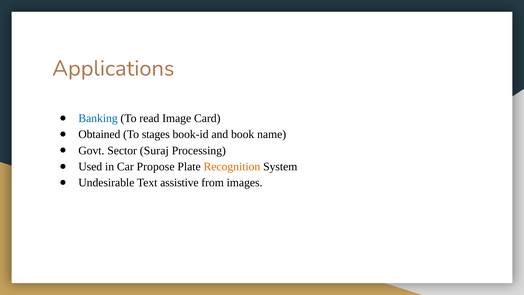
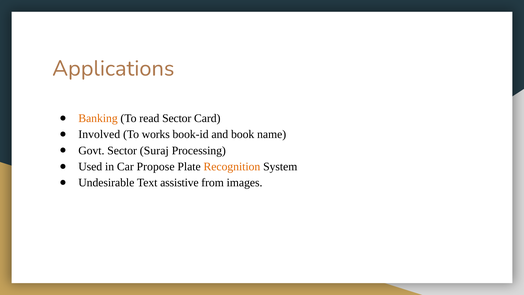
Banking colour: blue -> orange
read Image: Image -> Sector
Obtained: Obtained -> Involved
stages: stages -> works
